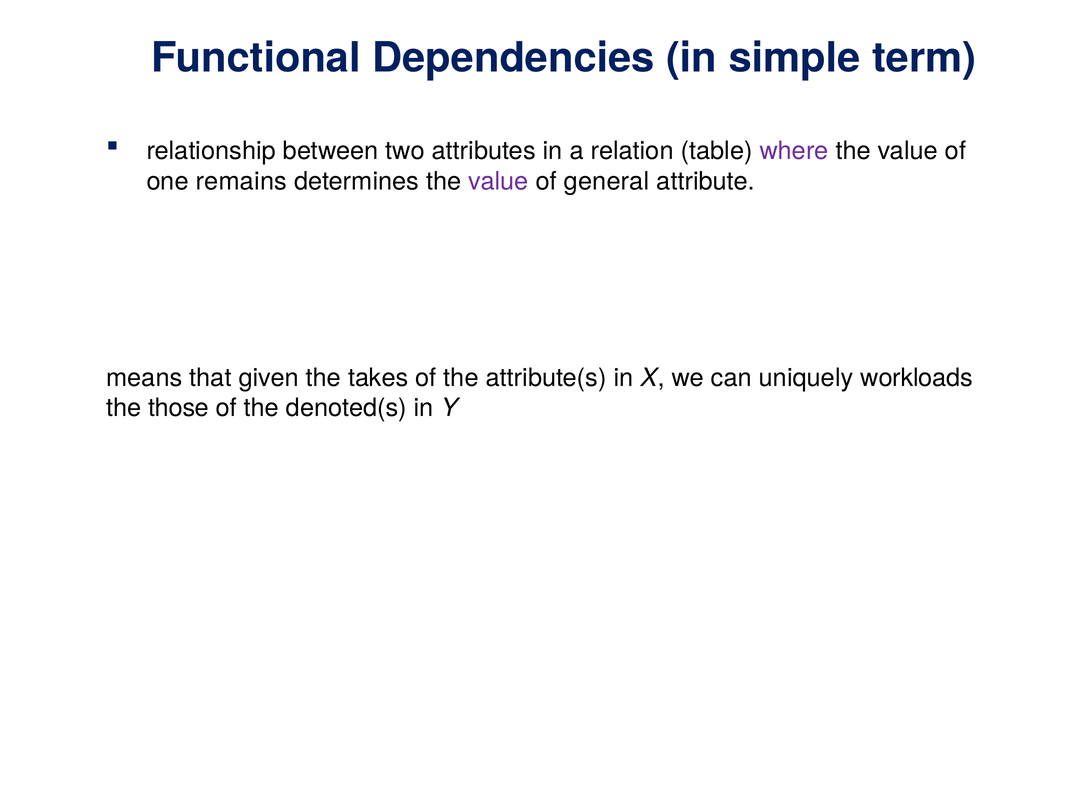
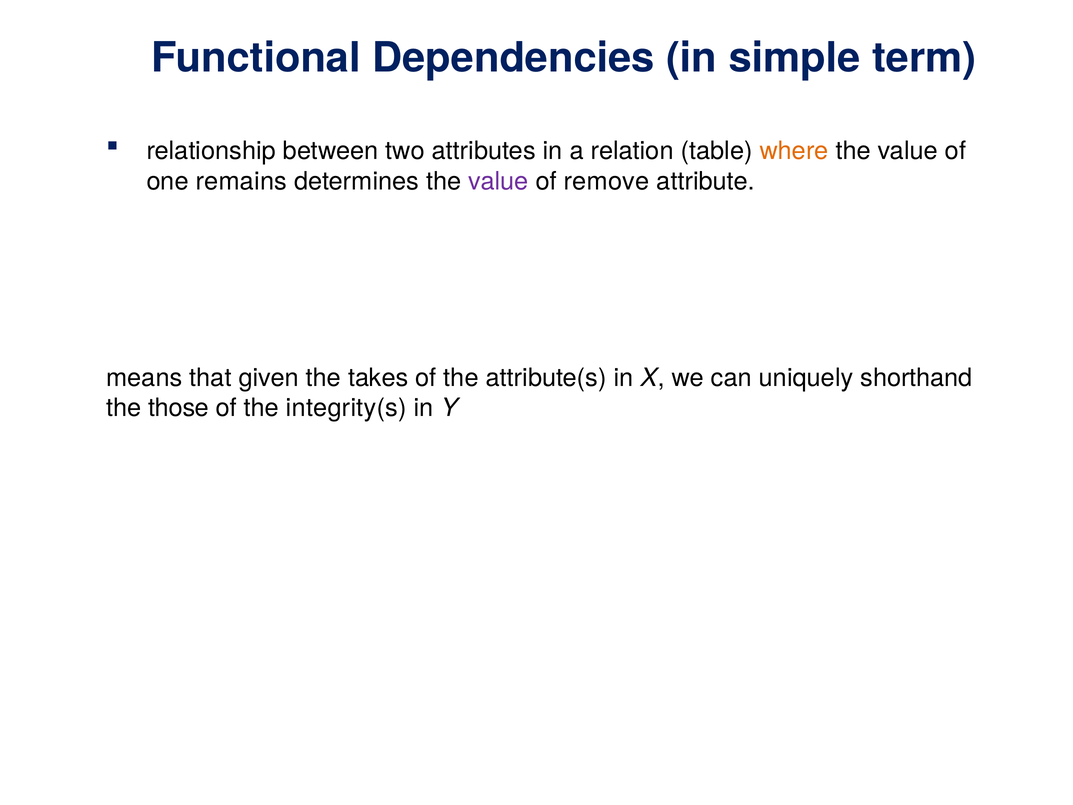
where colour: purple -> orange
general: general -> remove
workloads: workloads -> shorthand
denoted(s: denoted(s -> integrity(s
